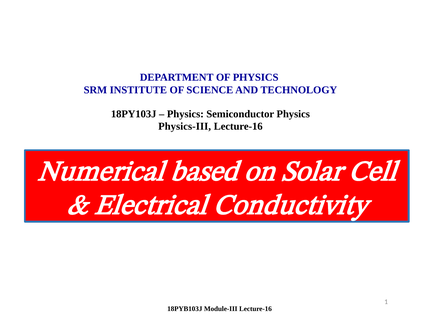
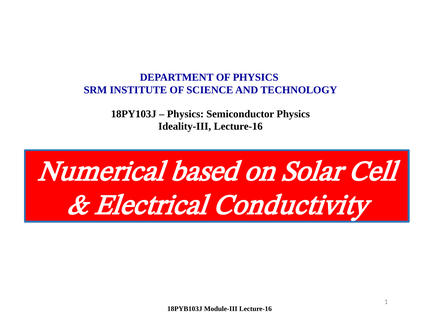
Physics-III: Physics-III -> Ideality-III
